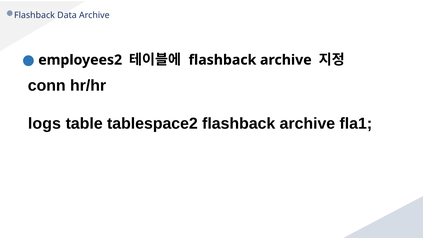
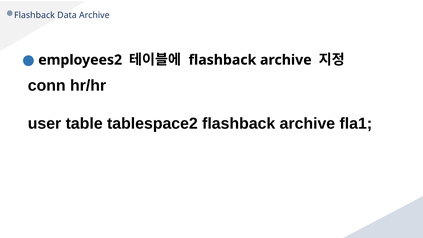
logs: logs -> user
